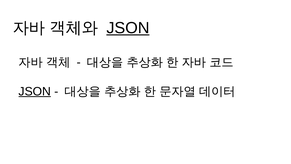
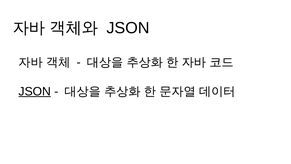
JSON at (128, 28) underline: present -> none
